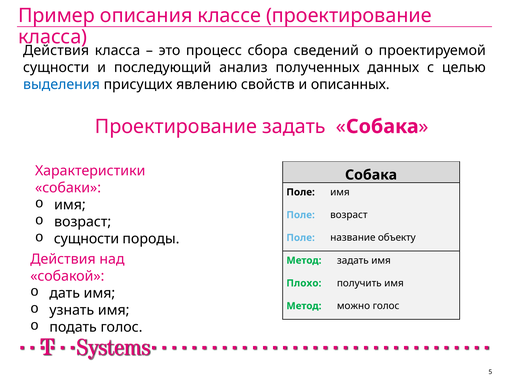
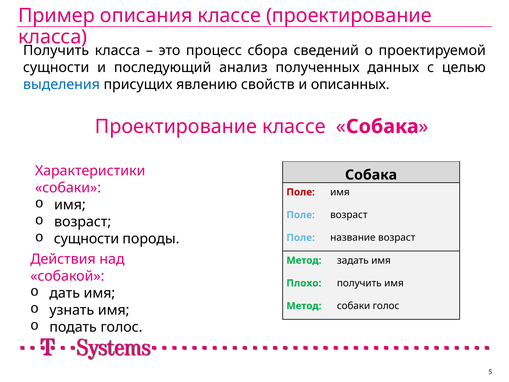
Действия at (56, 51): Действия -> Получить
Проектирование задать: задать -> классе
Поле at (301, 192) colour: black -> red
название объекту: объекту -> возраст
Метод можно: можно -> собаки
